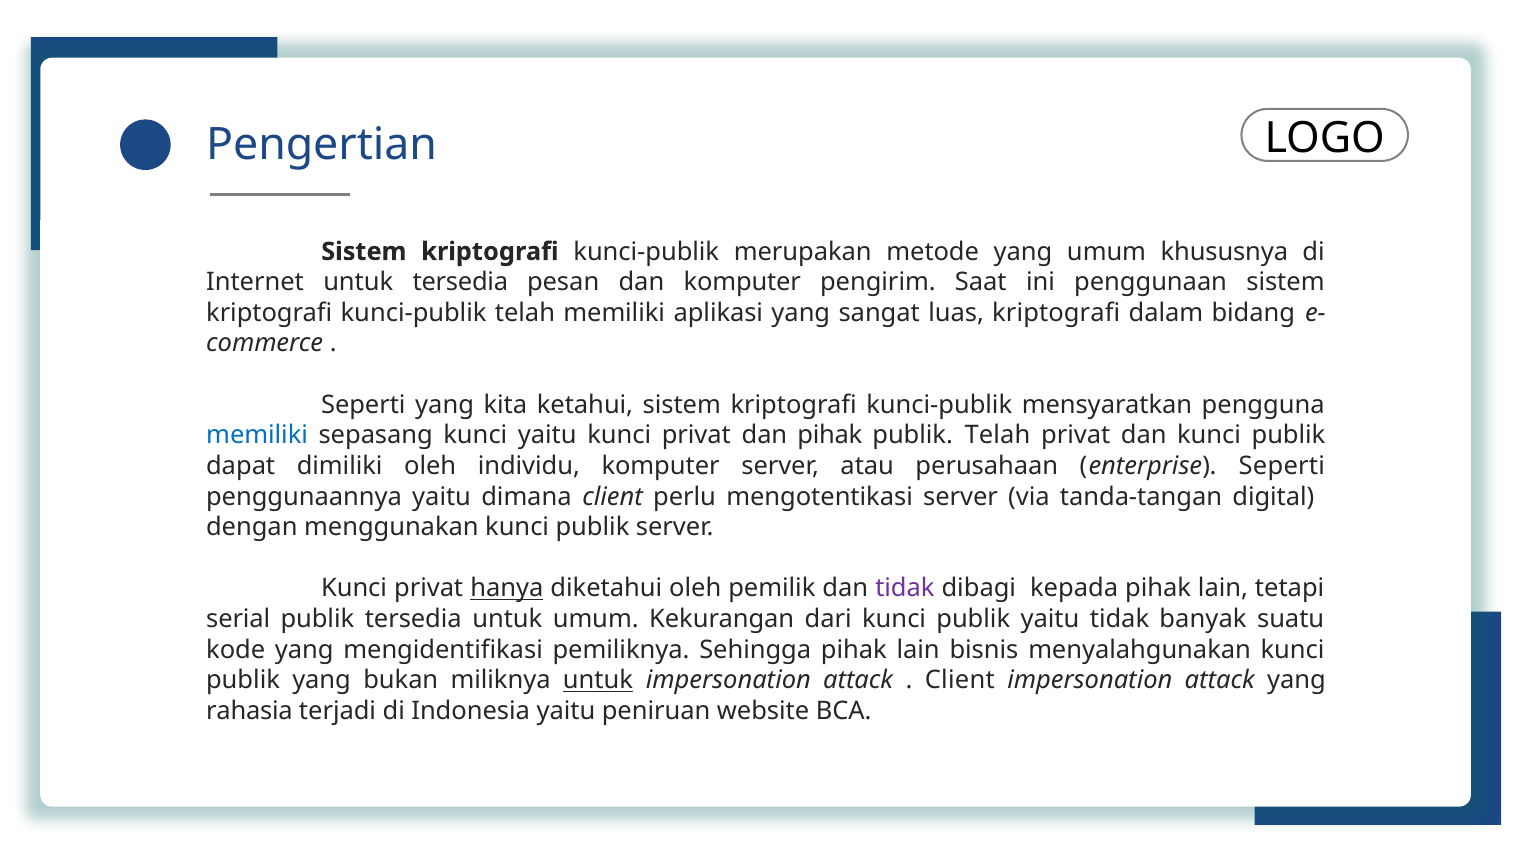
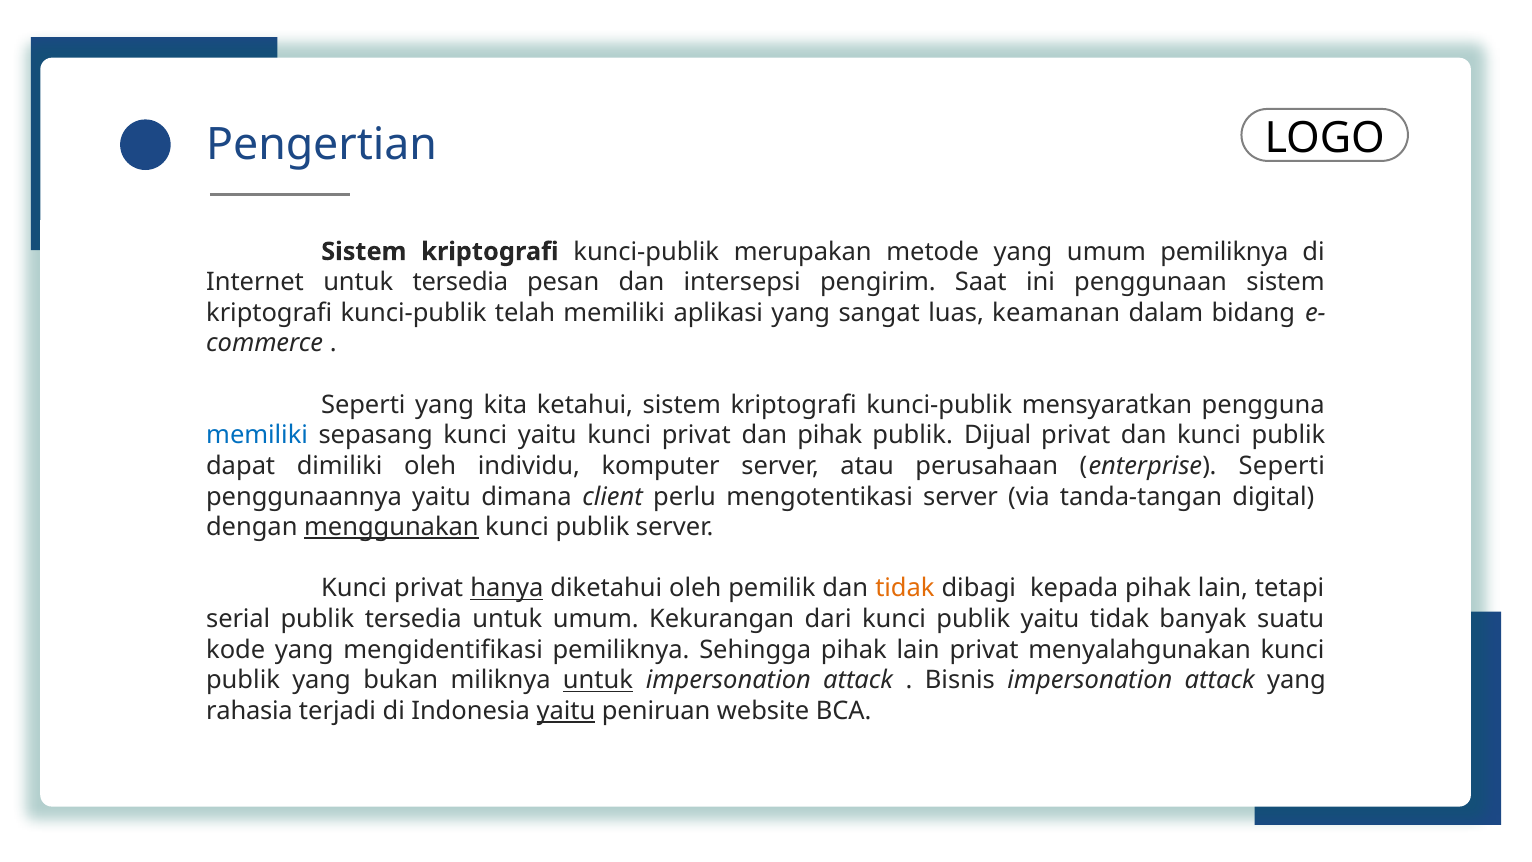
umum khususnya: khususnya -> pemiliknya
dan komputer: komputer -> intersepsi
luas kriptografi: kriptografi -> keamanan
publik Telah: Telah -> Dijual
menggunakan underline: none -> present
tidak at (905, 588) colour: purple -> orange
lain bisnis: bisnis -> privat
Client at (960, 680): Client -> Bisnis
yaitu at (566, 711) underline: none -> present
